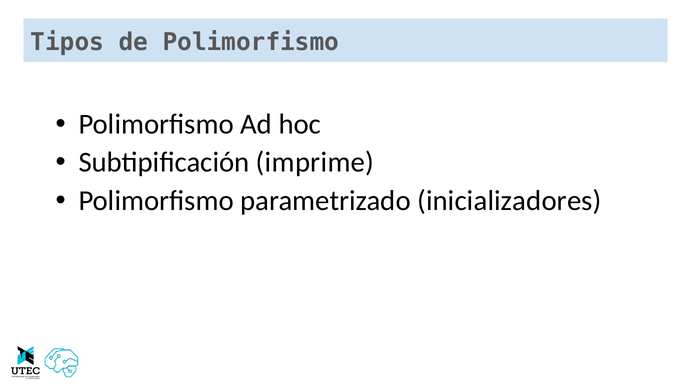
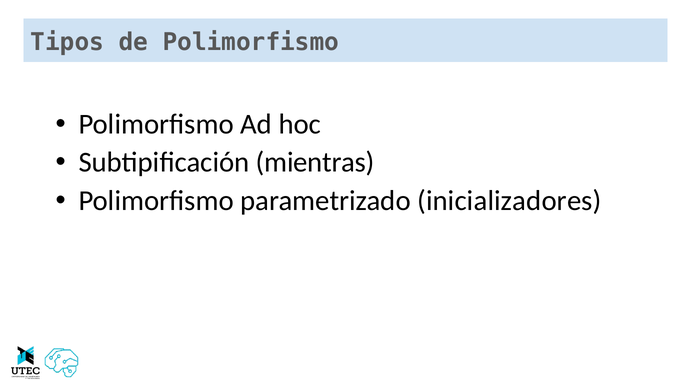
imprime: imprime -> mientras
